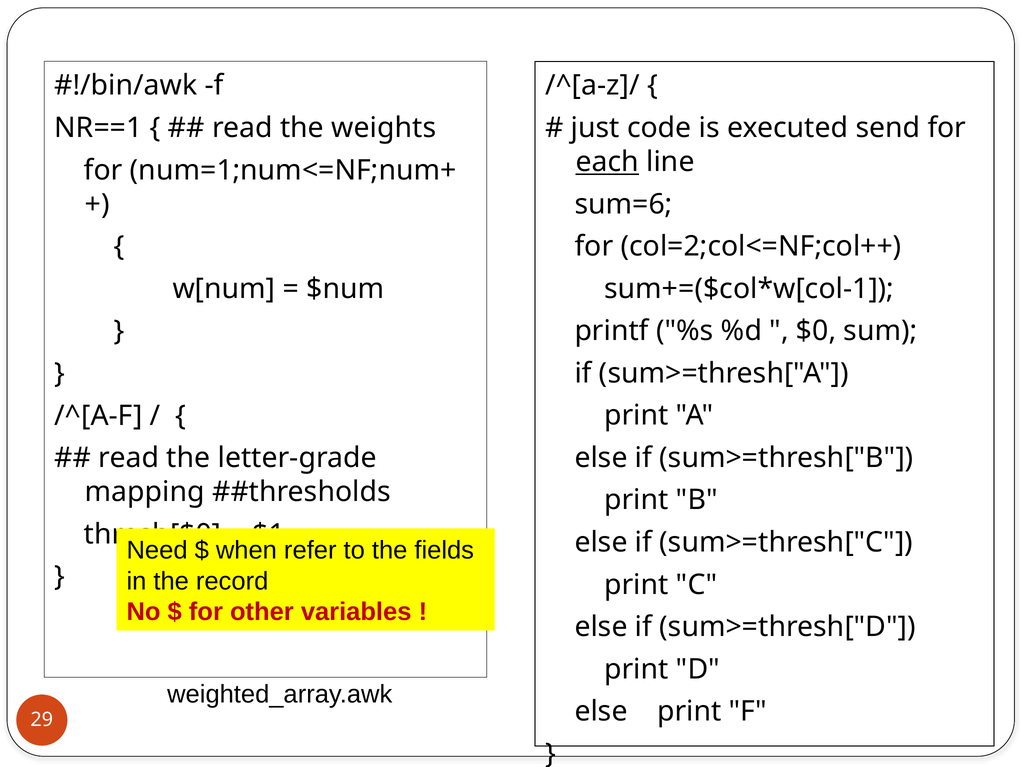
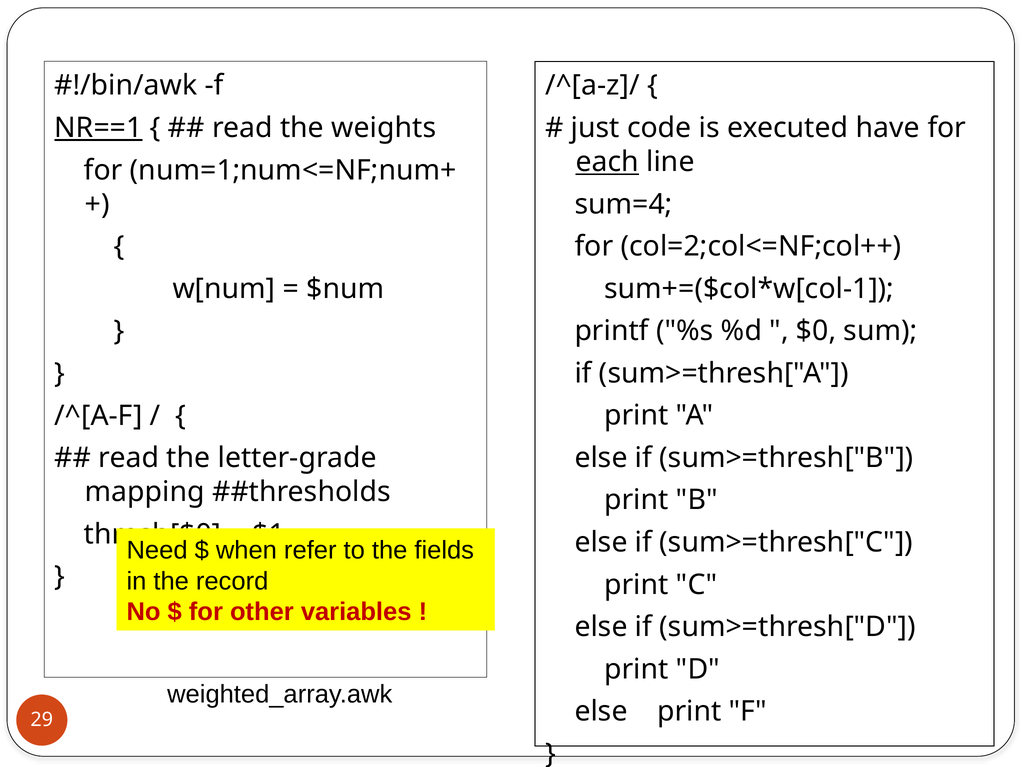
NR==1 underline: none -> present
send: send -> have
sum=6: sum=6 -> sum=4
